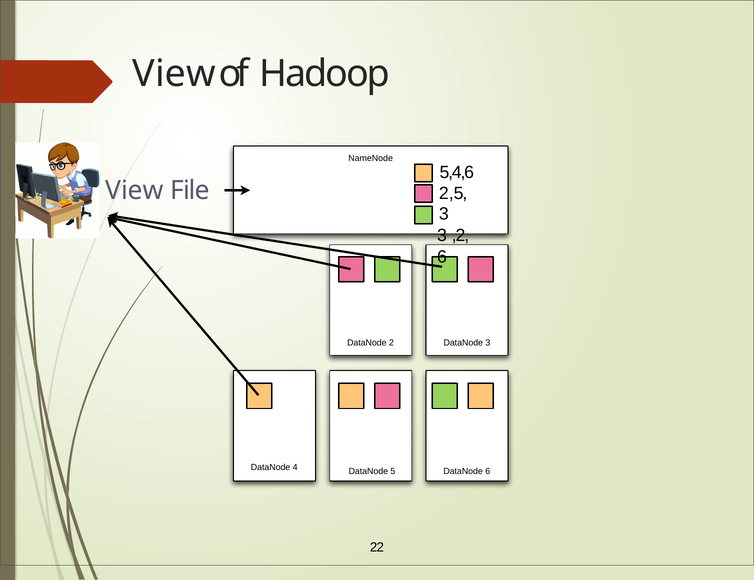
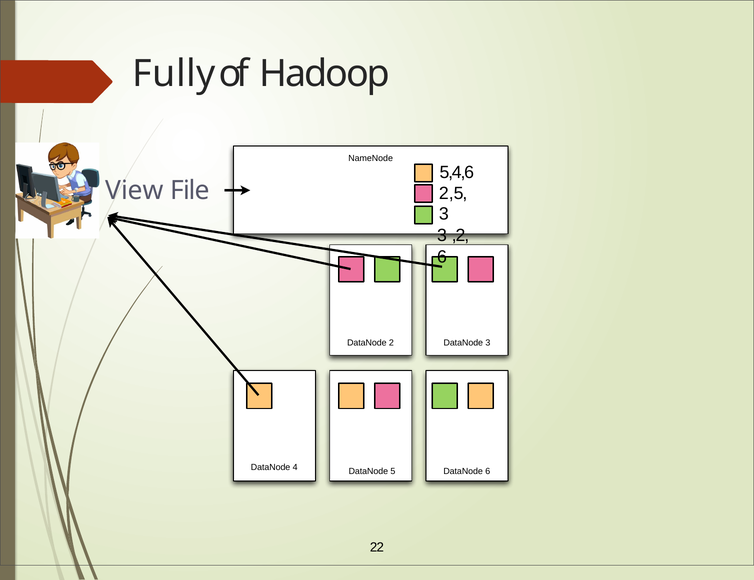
View at (174, 74): View -> Fully
